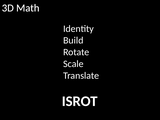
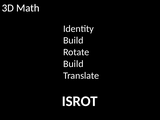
Scale at (73, 64): Scale -> Build
